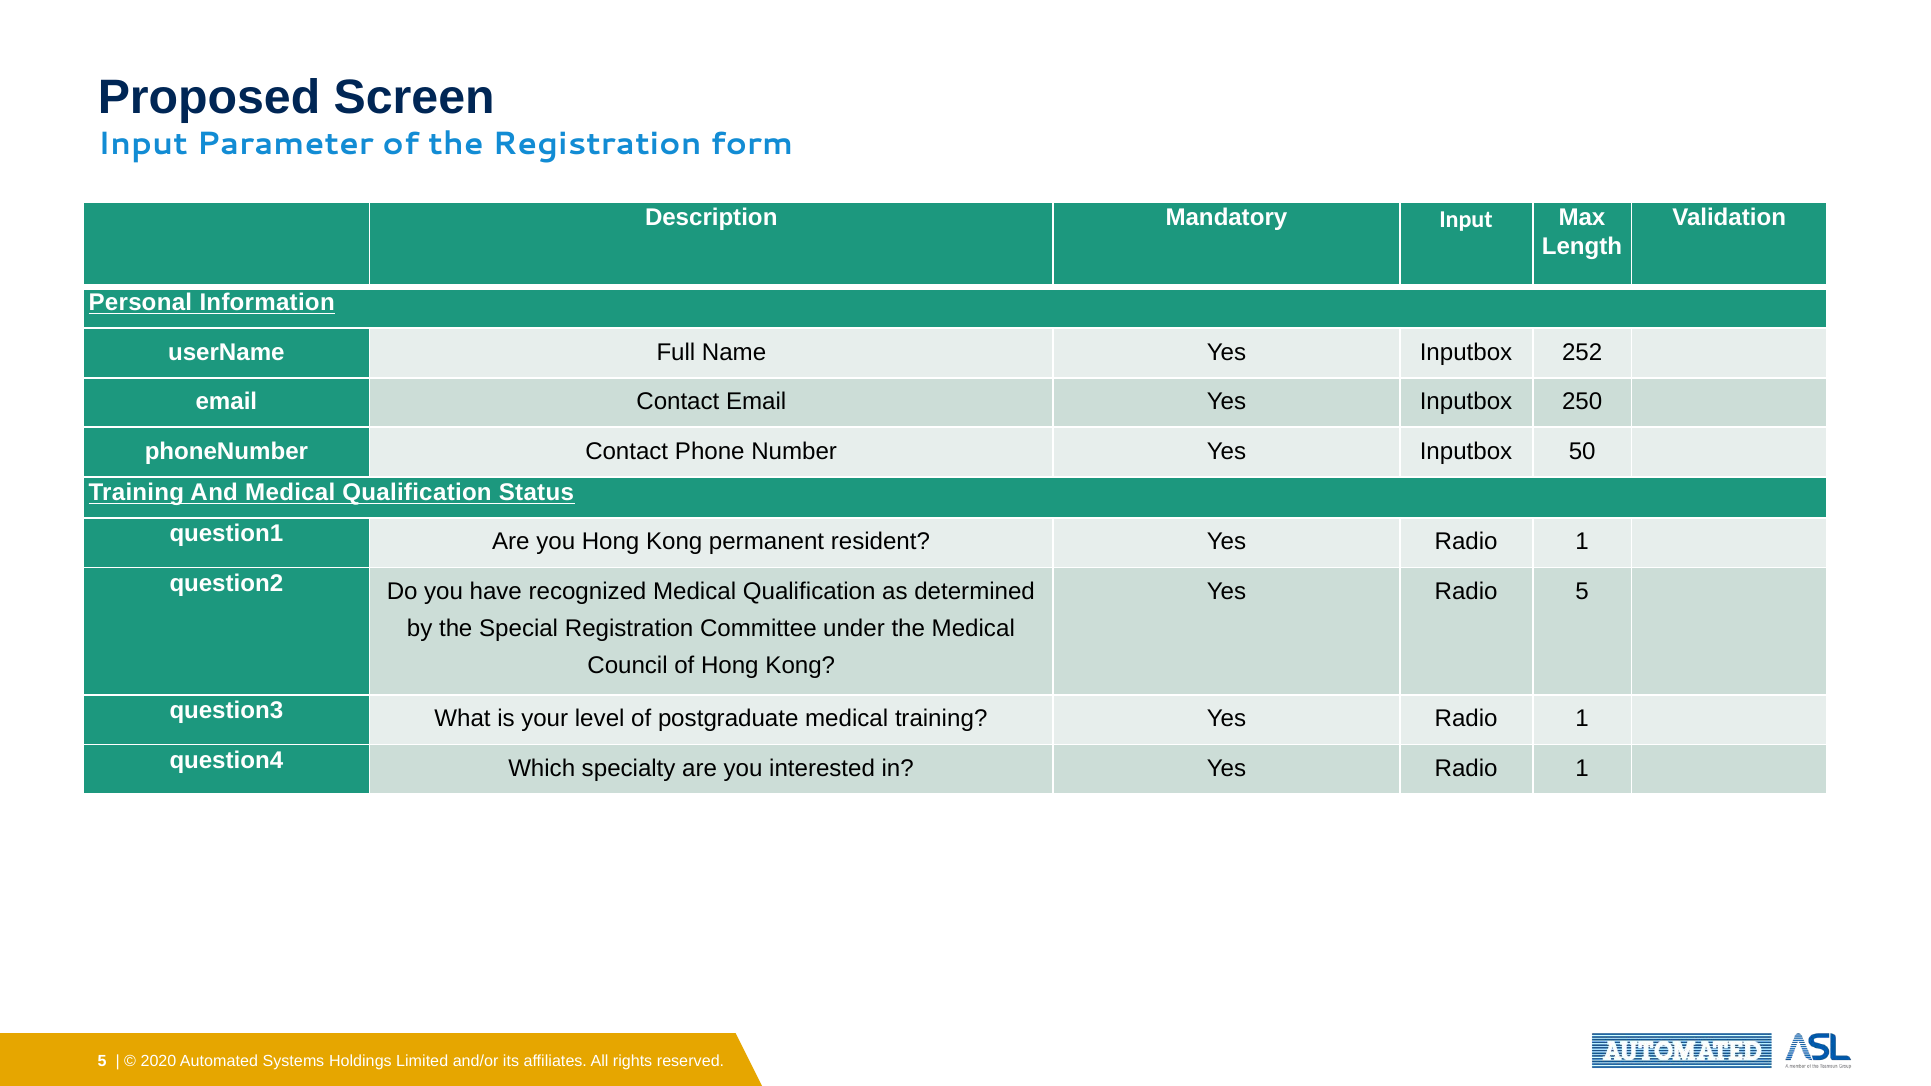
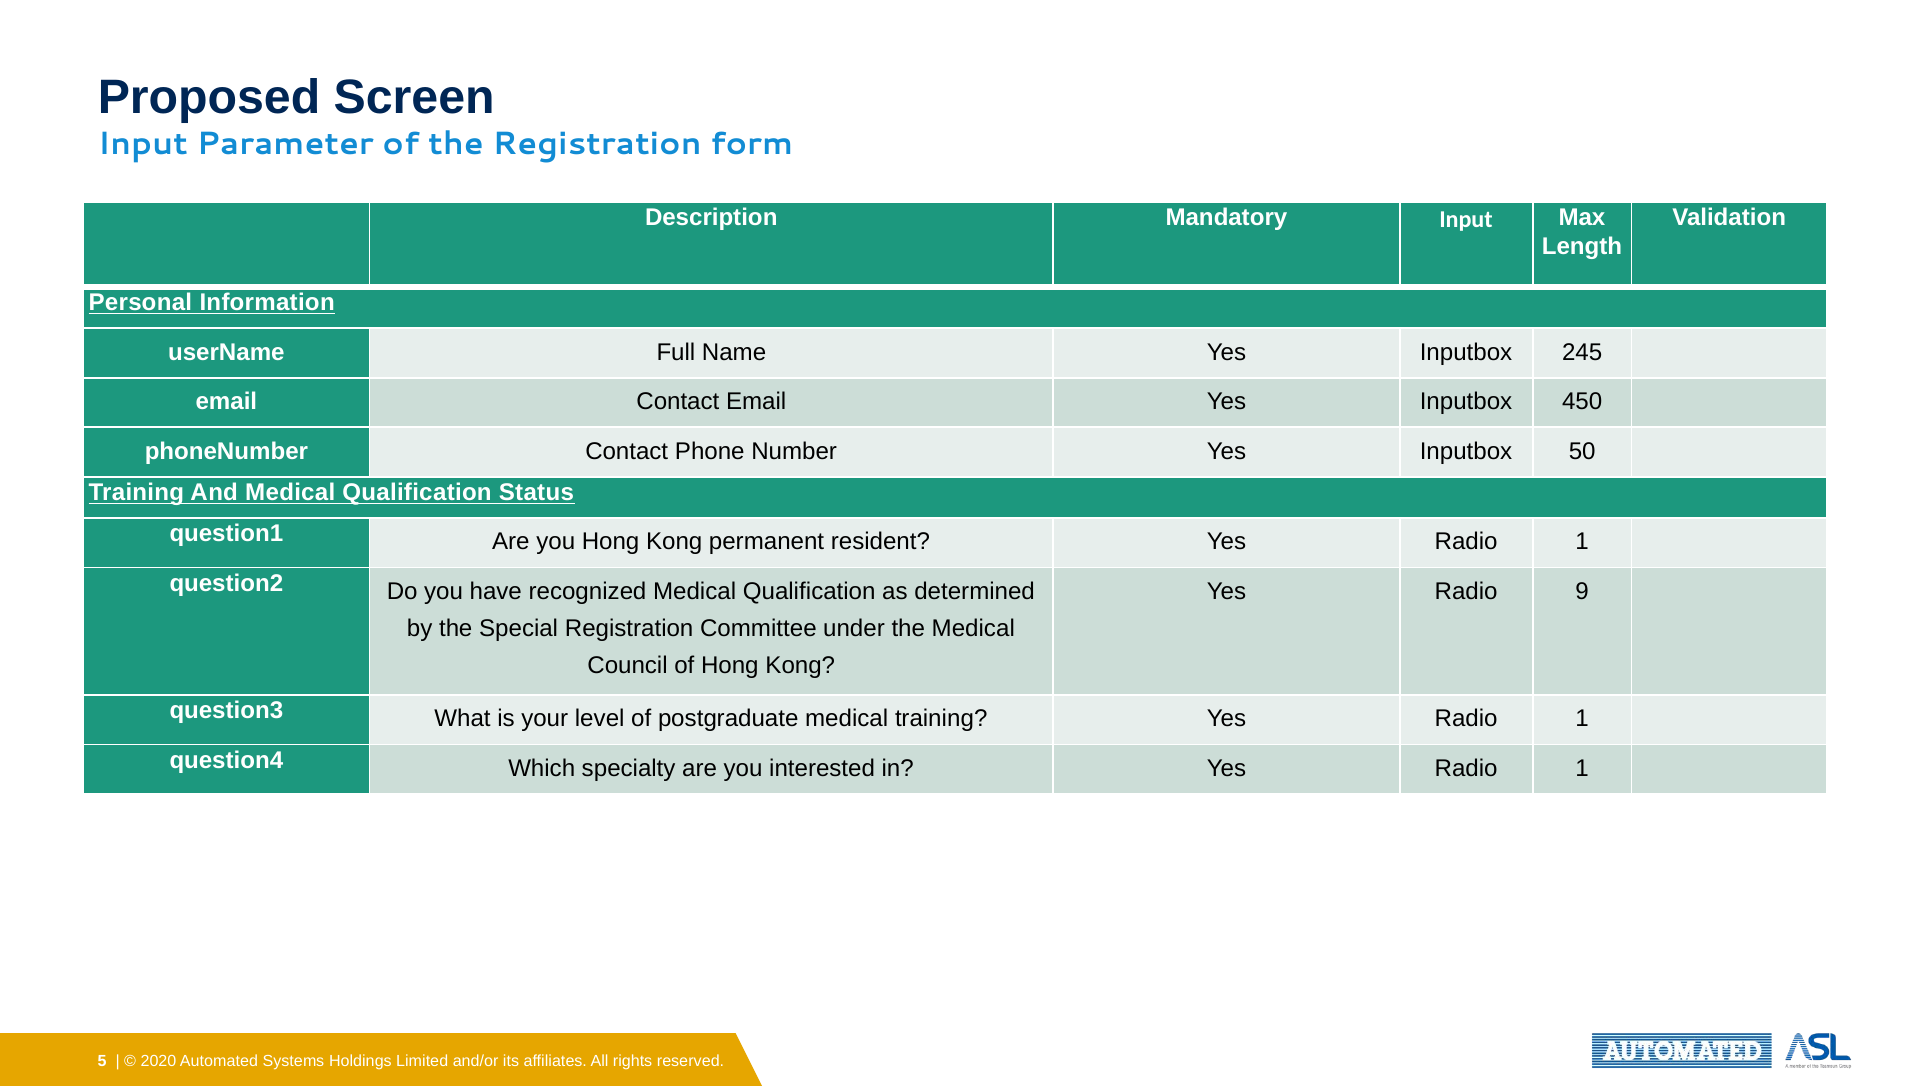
252: 252 -> 245
250: 250 -> 450
Radio 5: 5 -> 9
